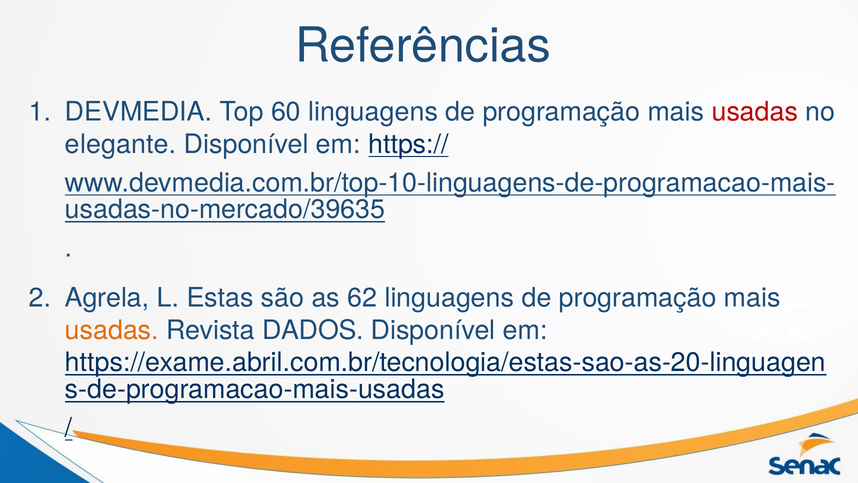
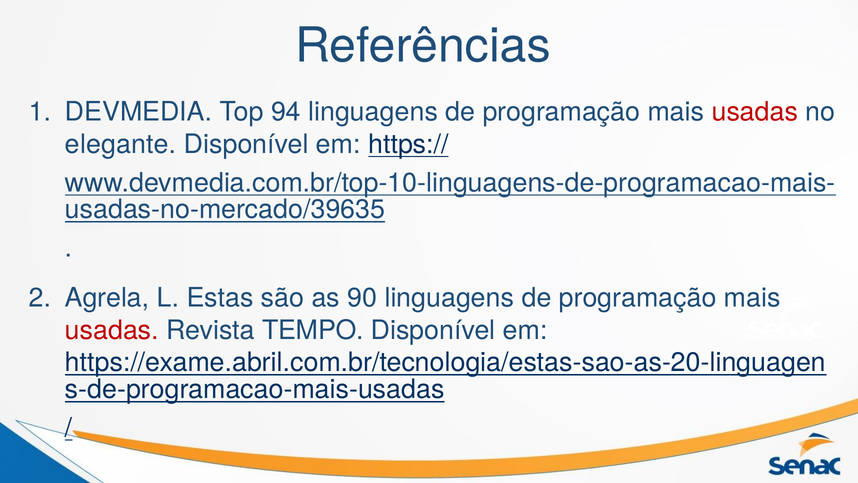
60: 60 -> 94
62: 62 -> 90
usadas at (112, 330) colour: orange -> red
DADOS: DADOS -> TEMPO
